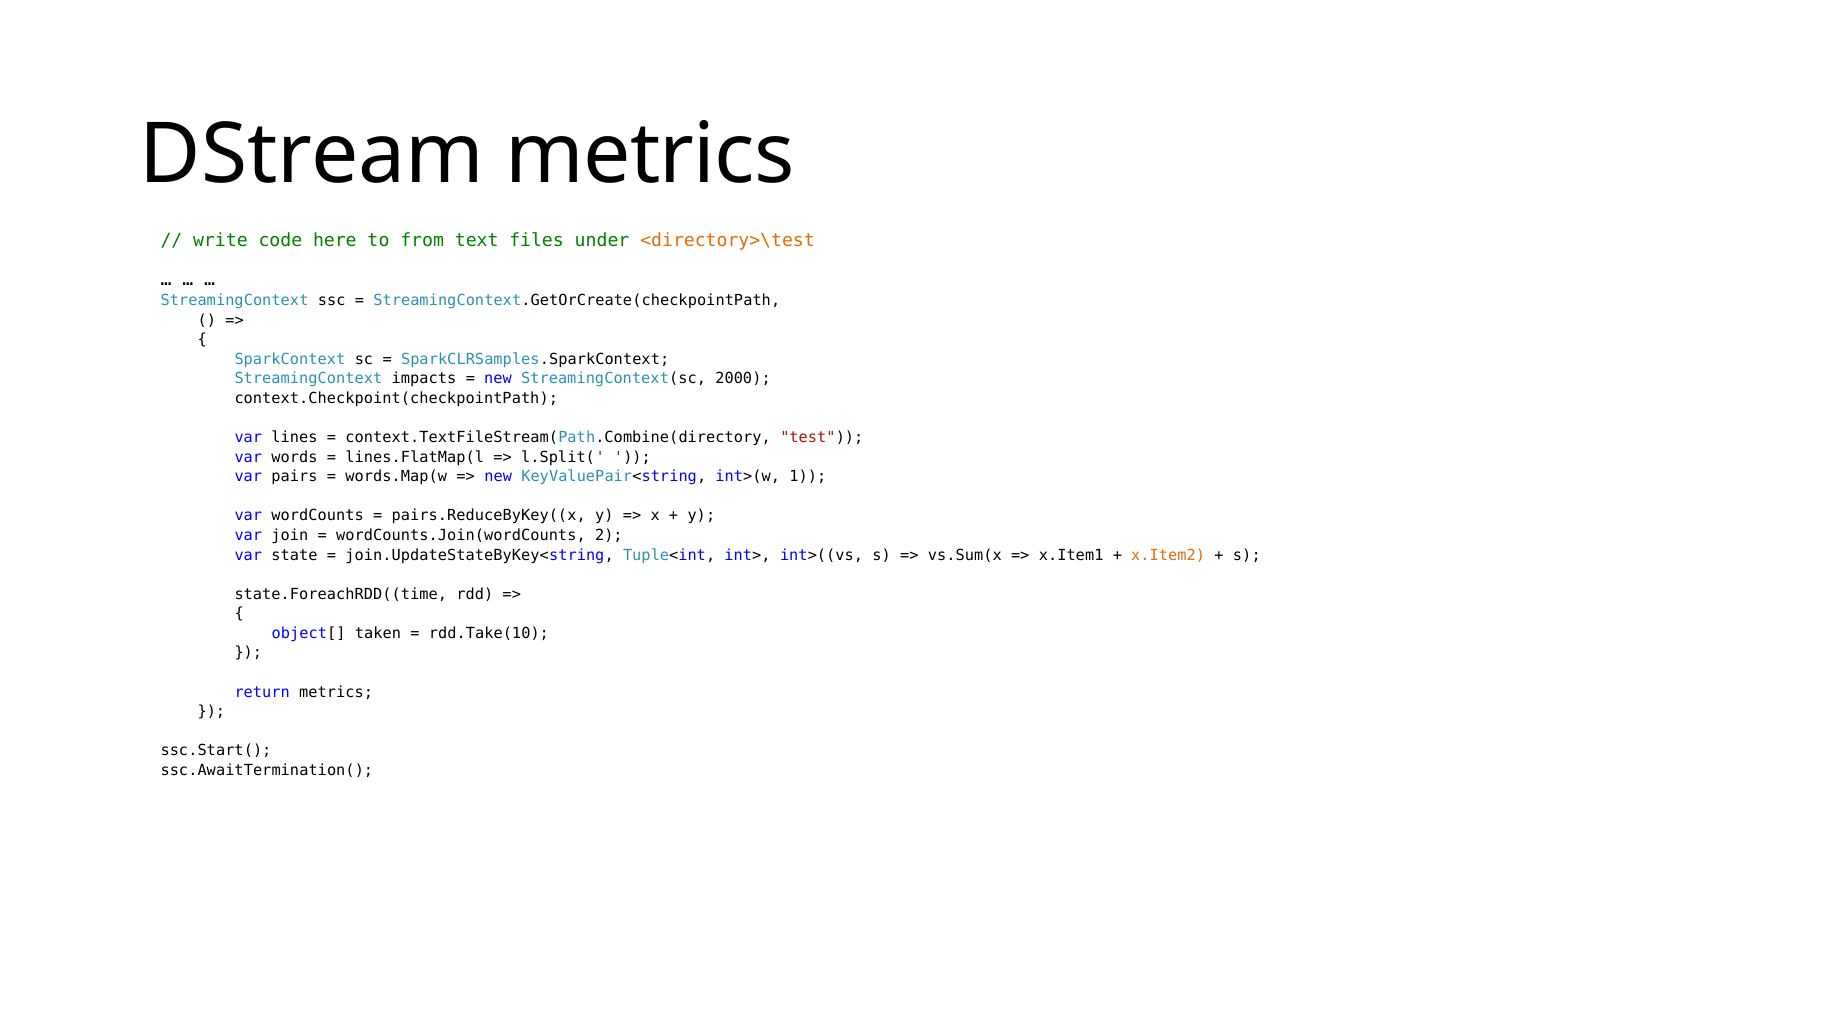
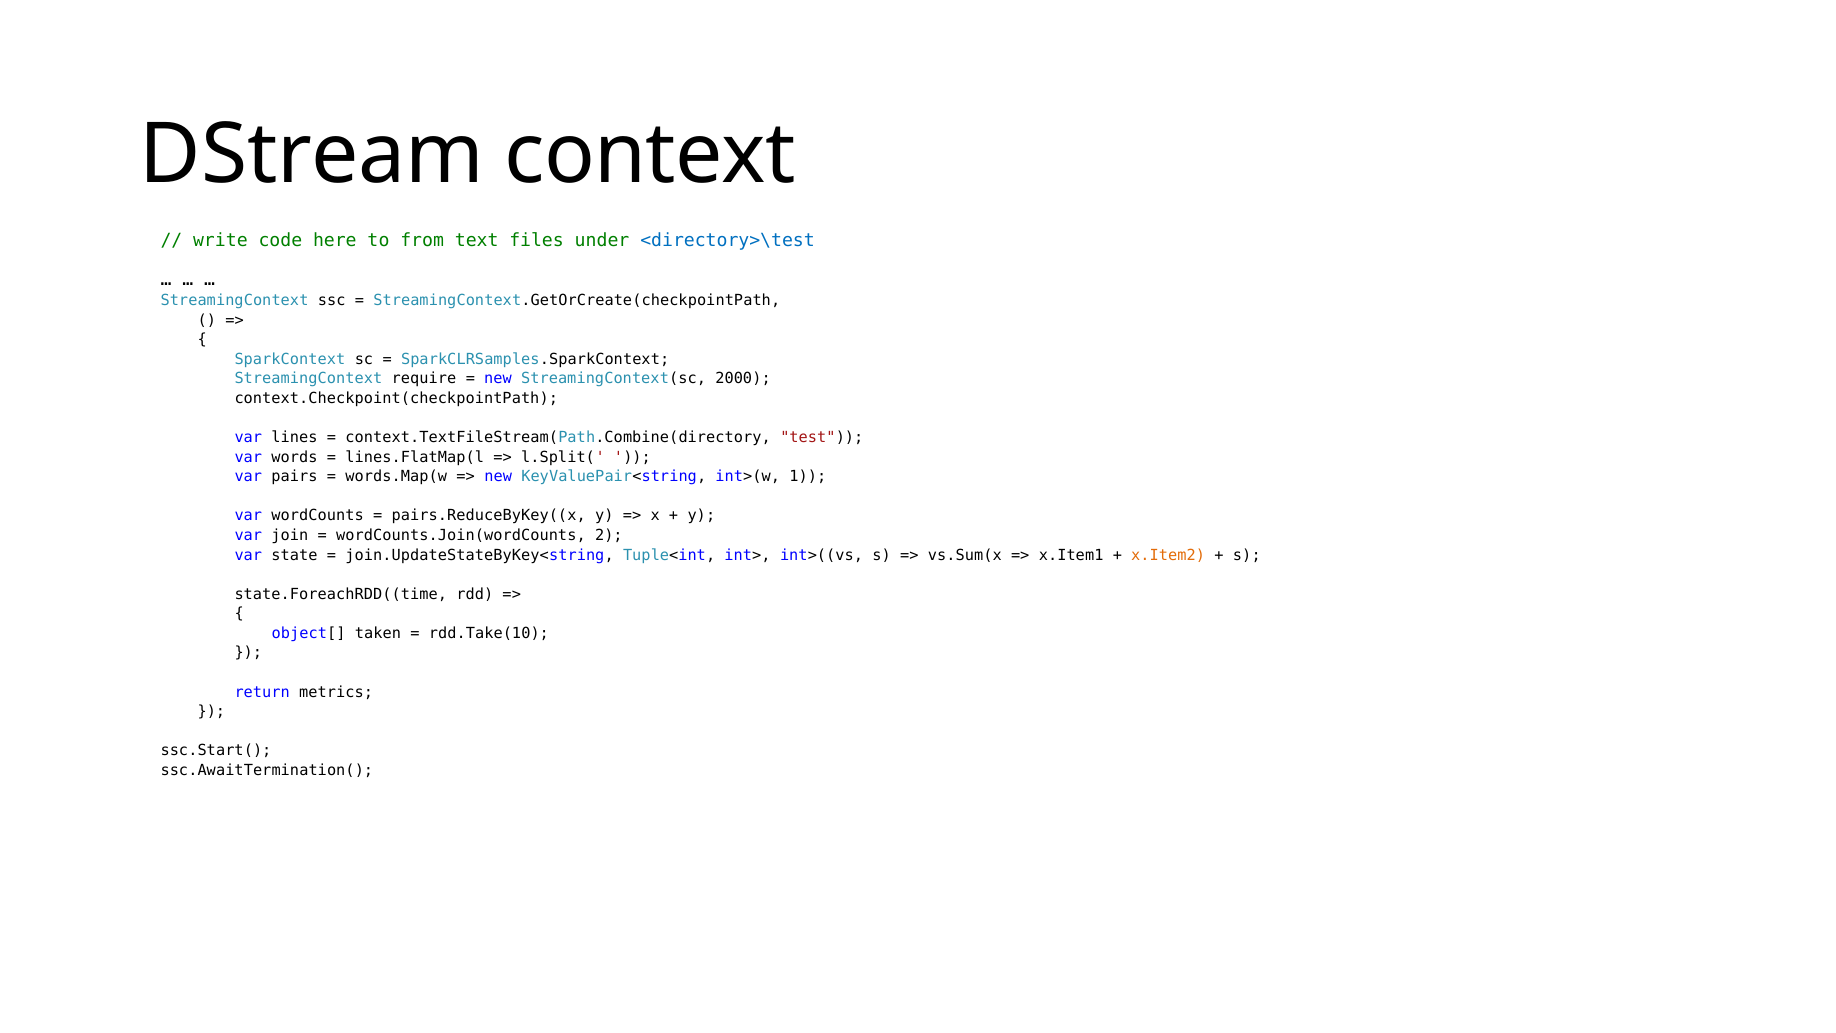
DStream metrics: metrics -> context
<directory>\test colour: orange -> blue
impacts: impacts -> require
